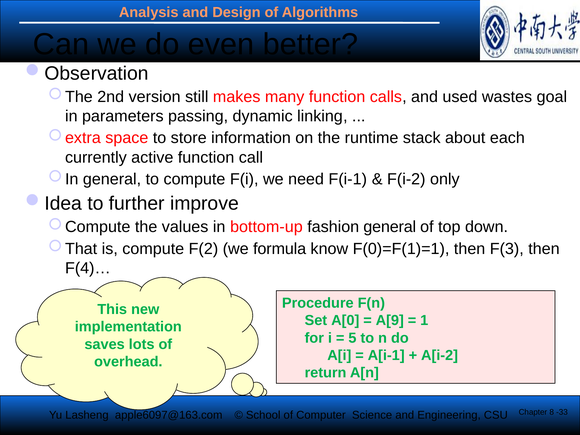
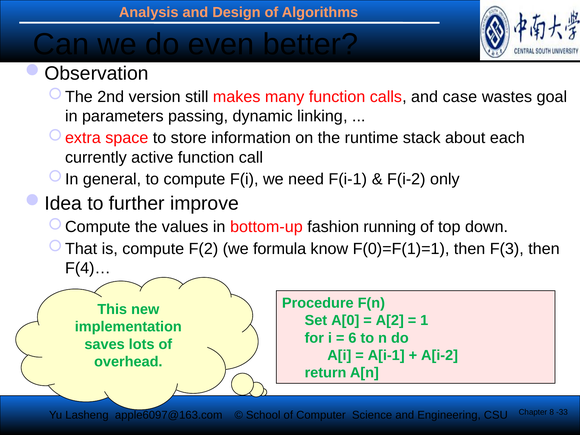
used: used -> case
fashion general: general -> running
A[9: A[9 -> A[2
5: 5 -> 6
